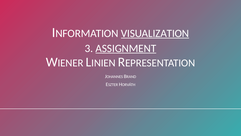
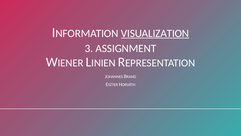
ASSIGNMENT underline: present -> none
